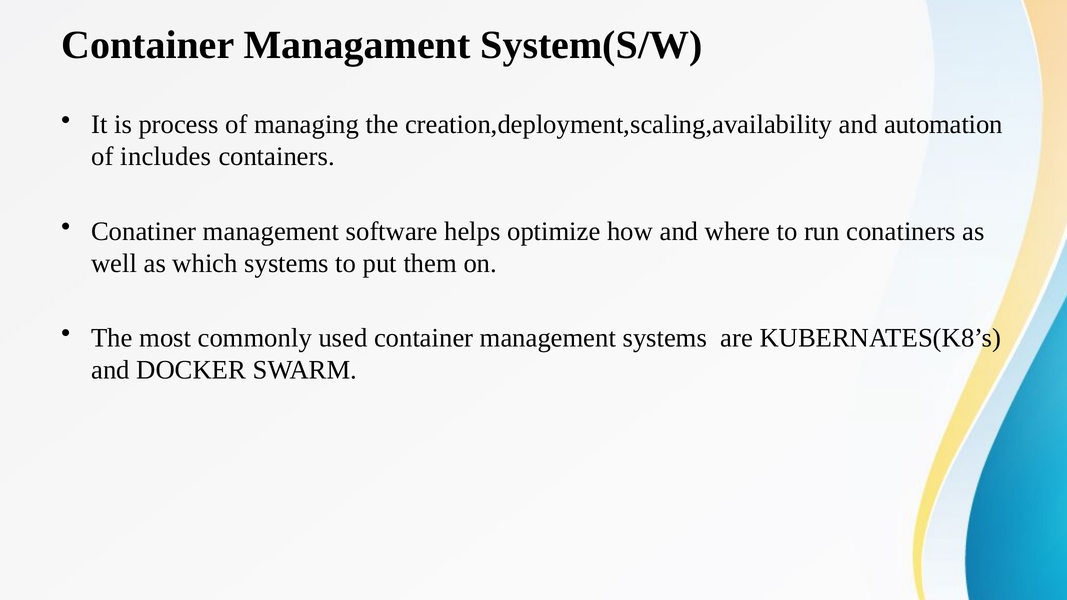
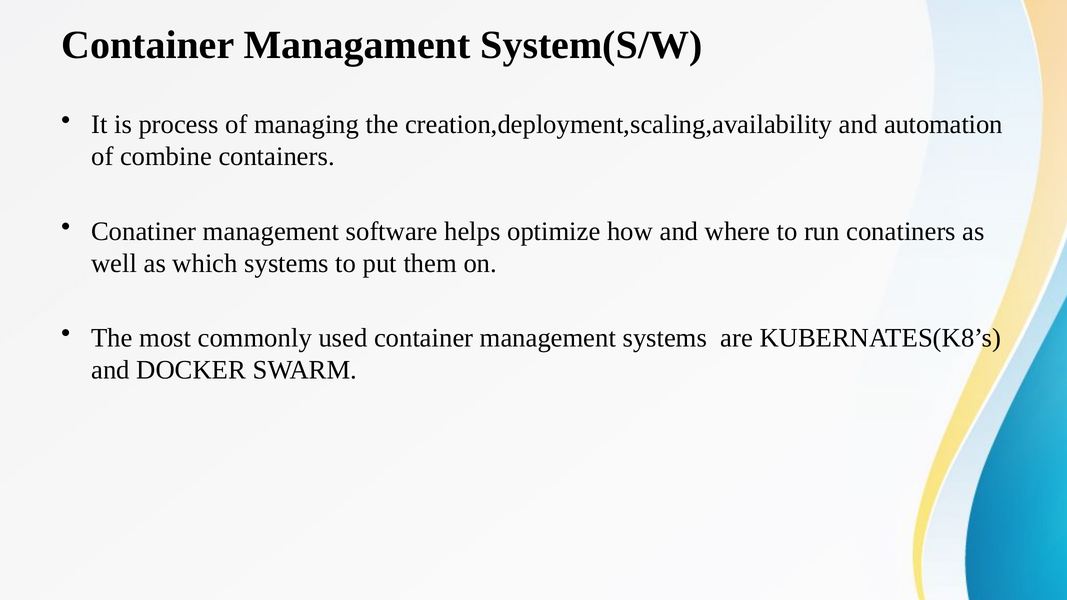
includes: includes -> combine
